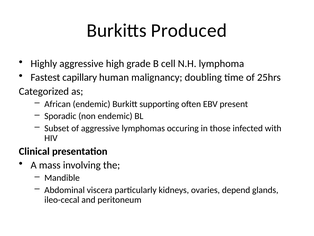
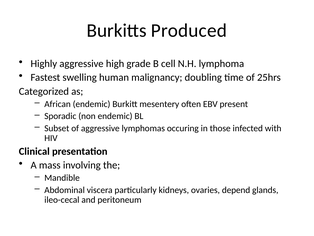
capillary: capillary -> swelling
supporting: supporting -> mesentery
